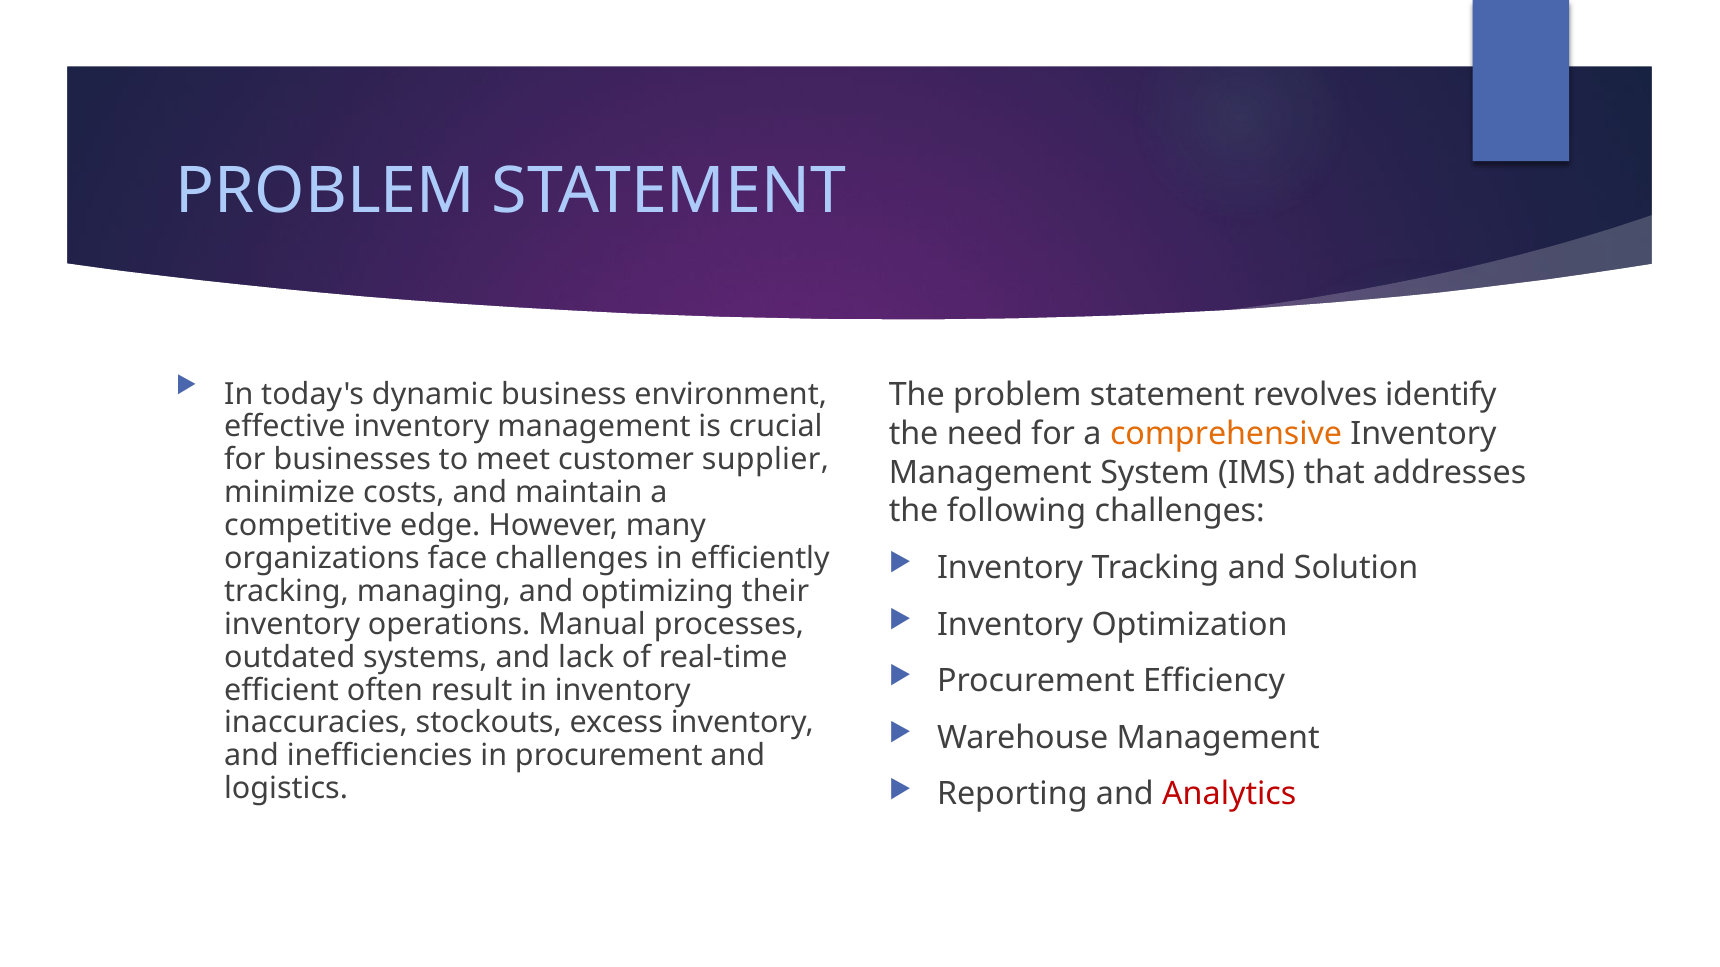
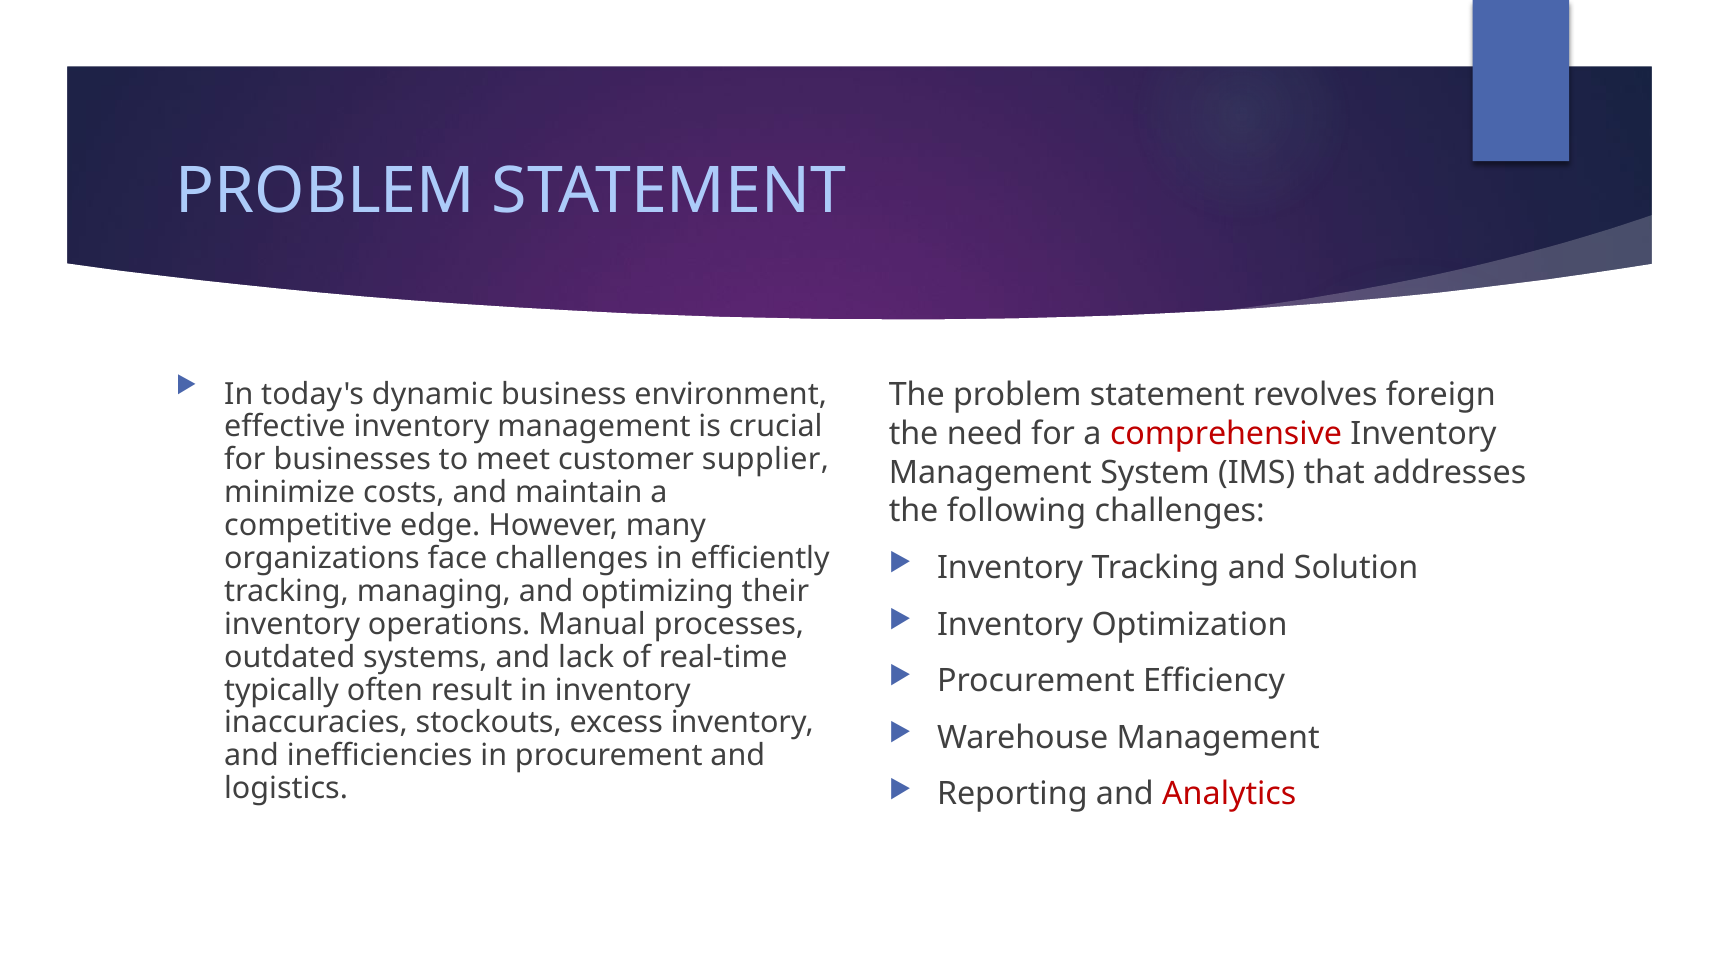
identify: identify -> foreign
comprehensive colour: orange -> red
efficient: efficient -> typically
